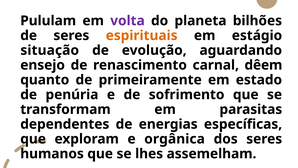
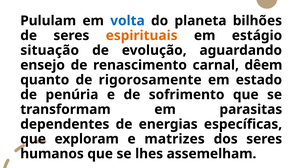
volta colour: purple -> blue
primeiramente: primeiramente -> rigorosamente
orgânica: orgânica -> matrizes
